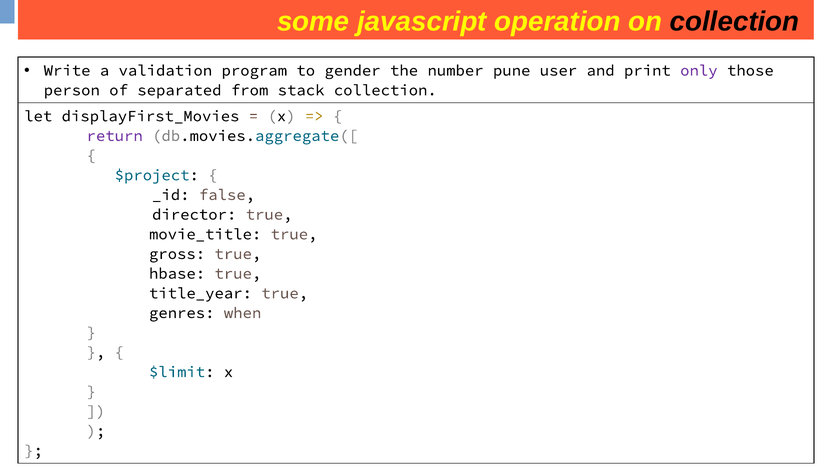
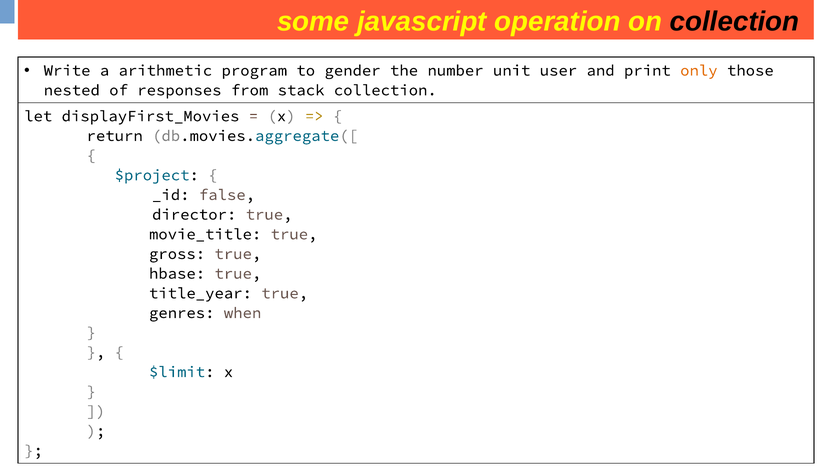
validation: validation -> arithmetic
pune: pune -> unit
only colour: purple -> orange
person: person -> nested
separated: separated -> responses
return colour: purple -> black
